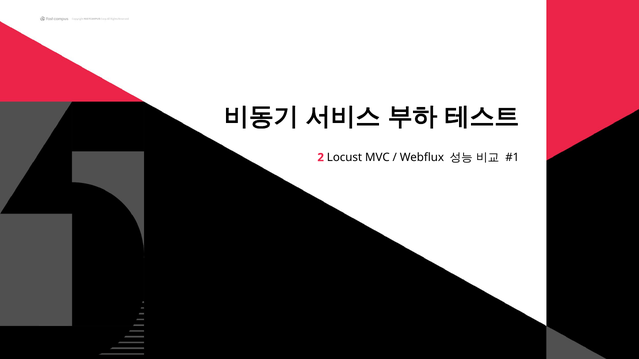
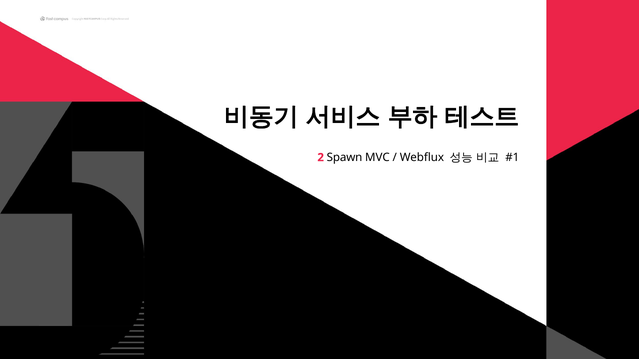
Locust: Locust -> Spawn
